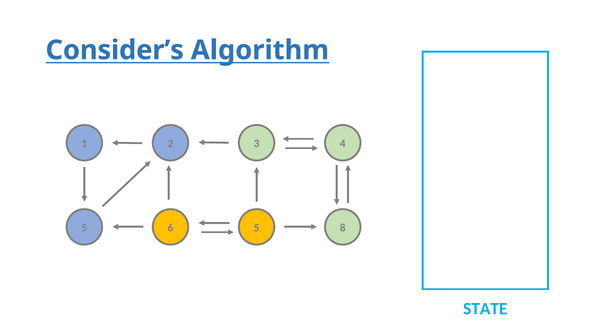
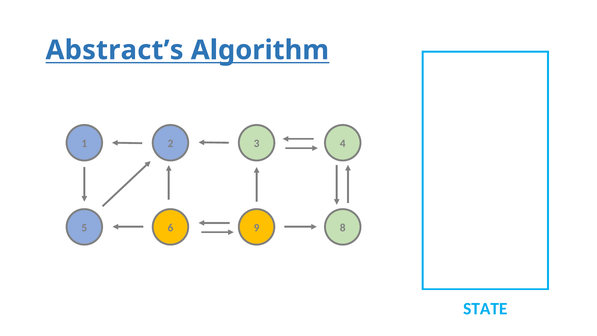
Consider’s: Consider’s -> Abstract’s
6 5: 5 -> 9
